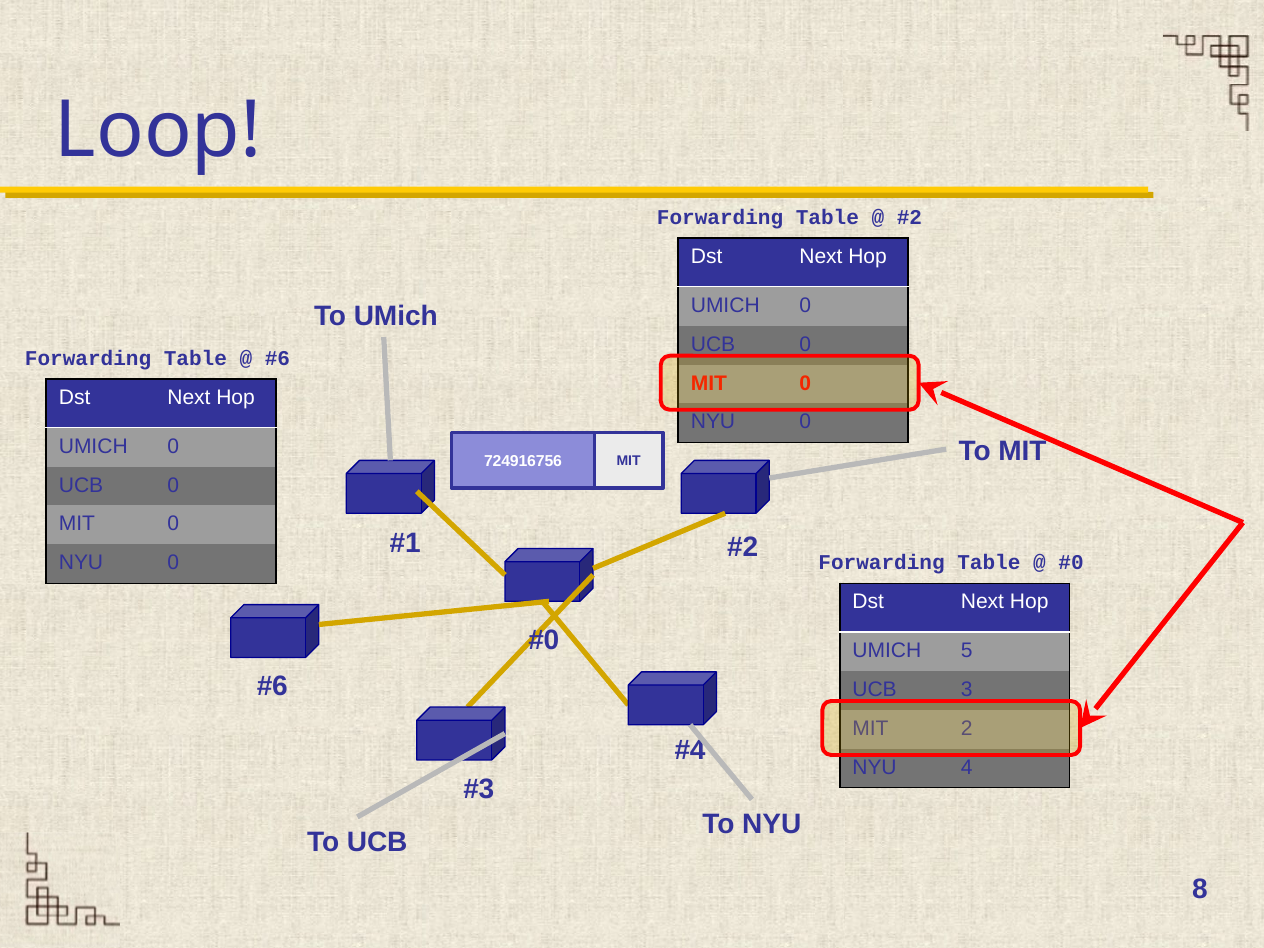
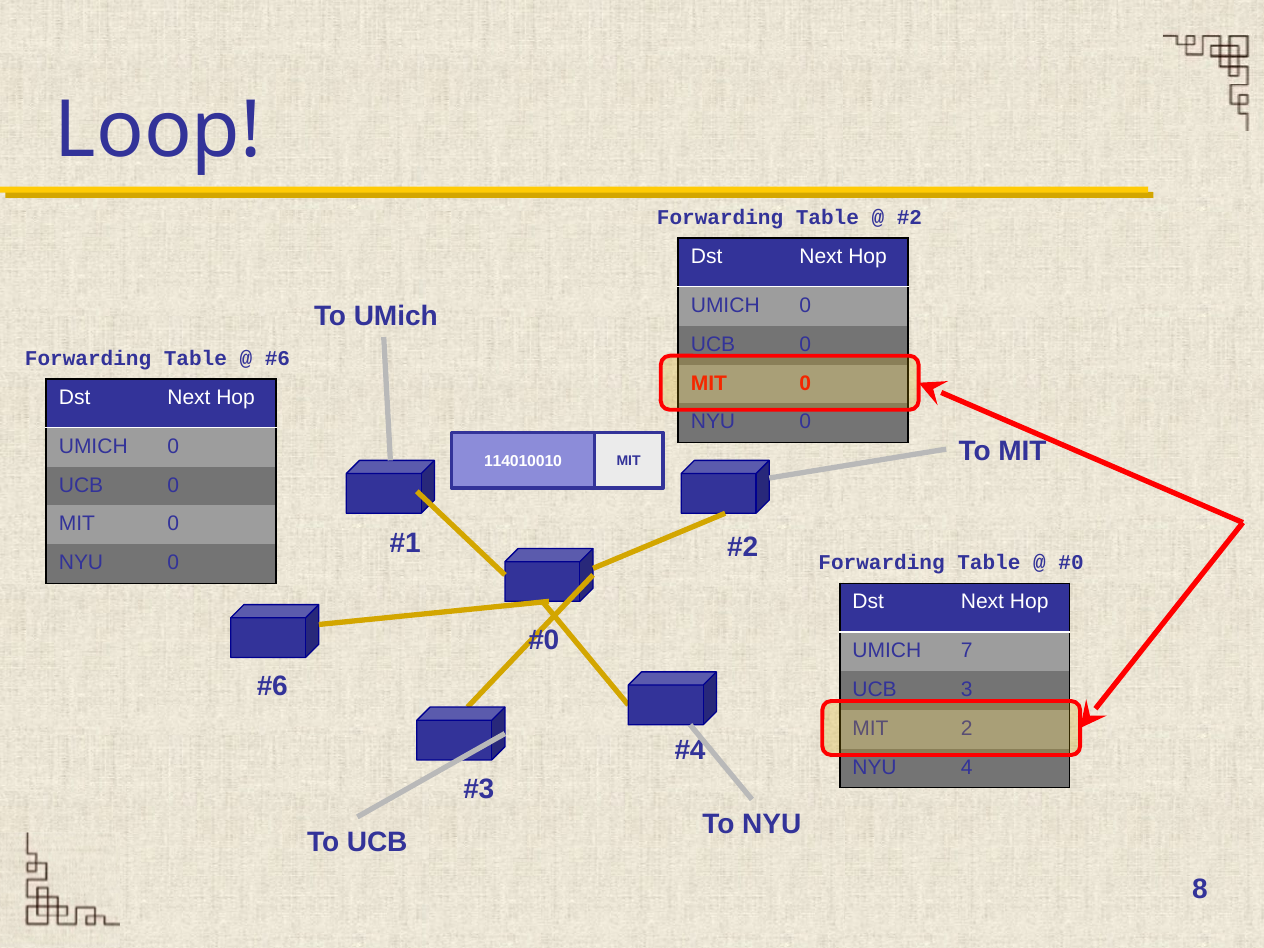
724916756: 724916756 -> 114010010
5: 5 -> 7
